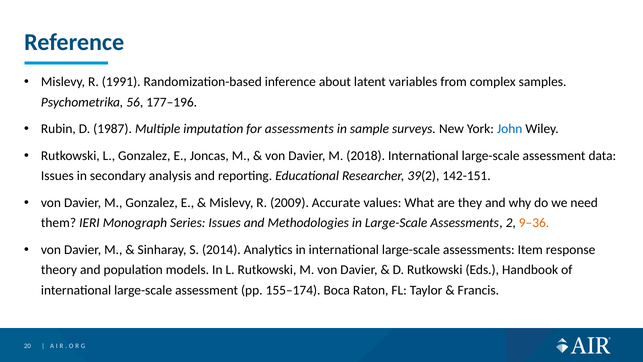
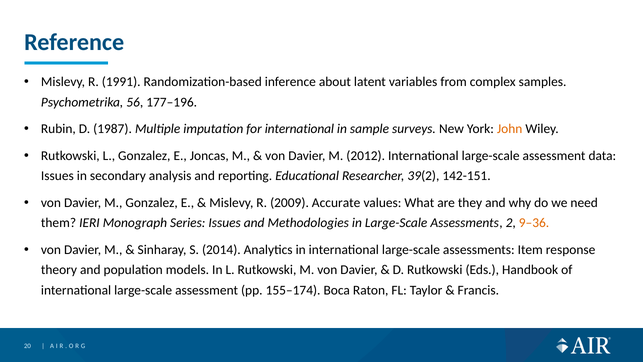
for assessments: assessments -> international
John colour: blue -> orange
2018: 2018 -> 2012
